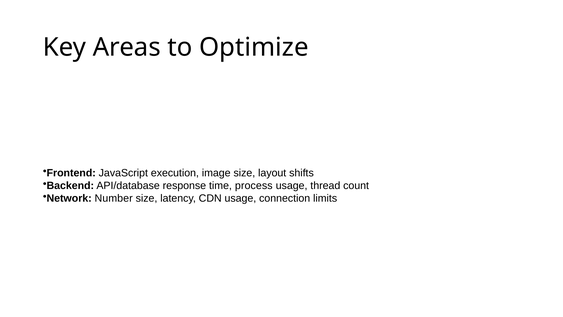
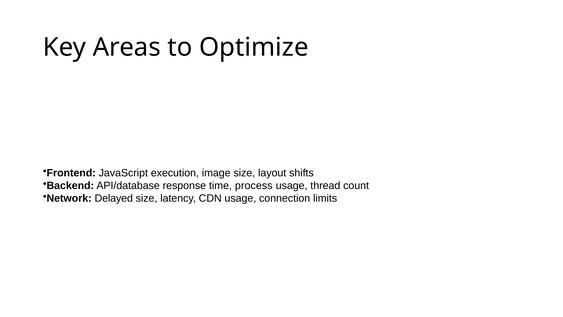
Number: Number -> Delayed
